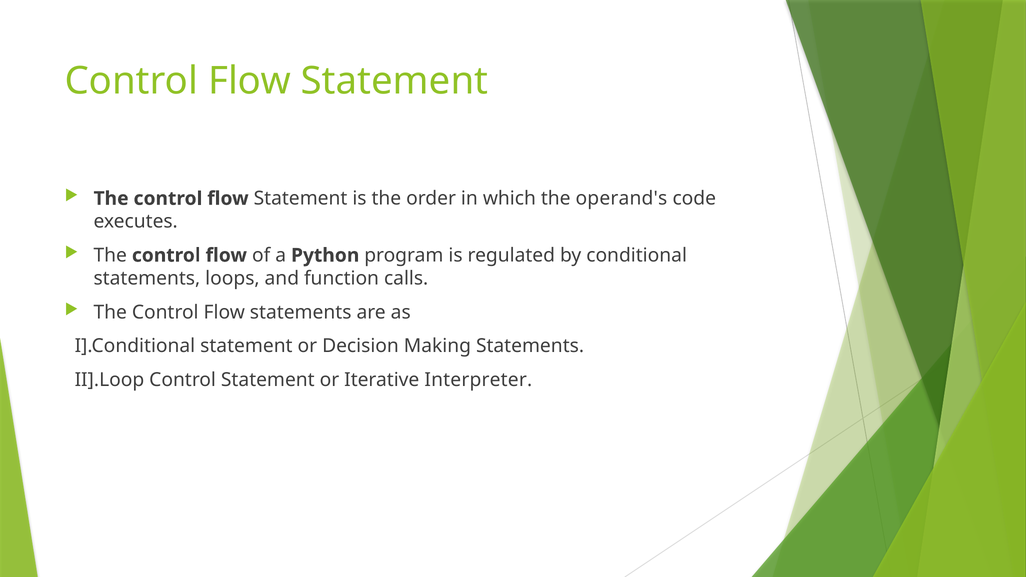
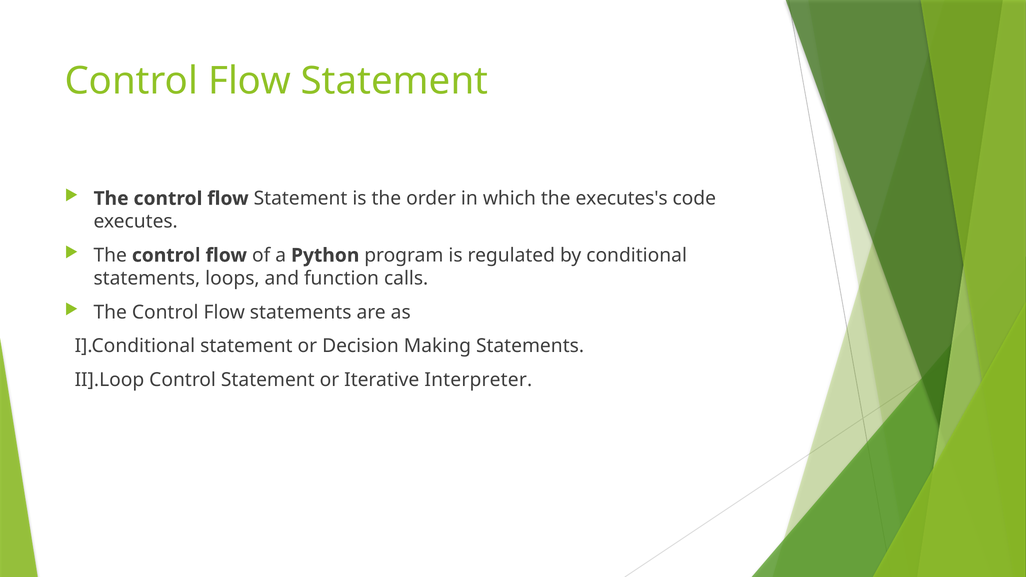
operand's: operand's -> executes's
